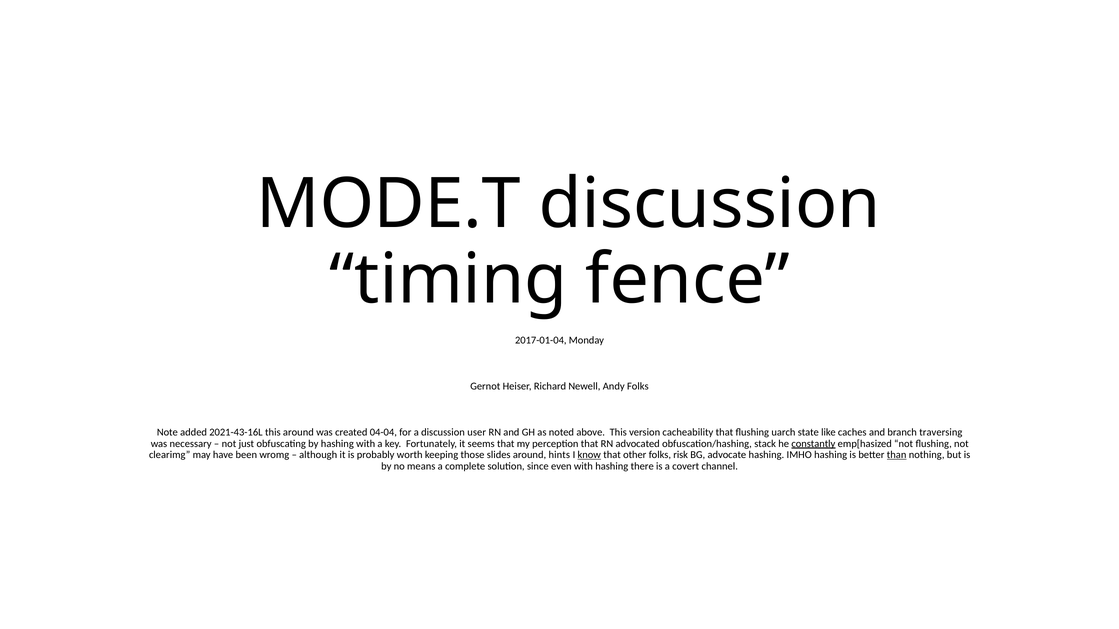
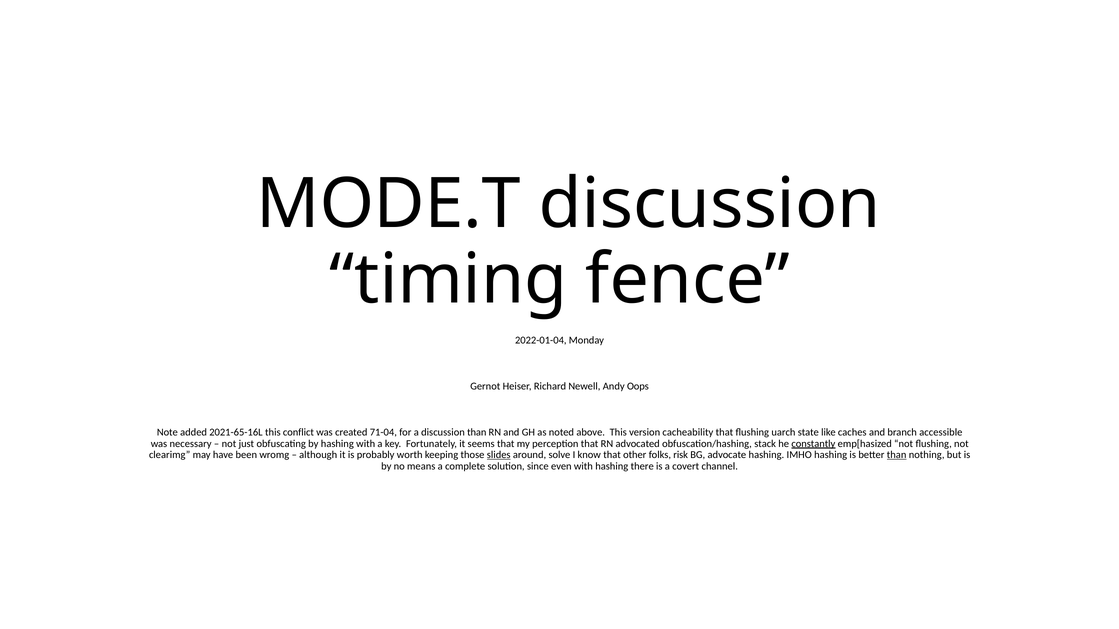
2017-01-04: 2017-01-04 -> 2022-01-04
Andy Folks: Folks -> Oops
2021-43-16L: 2021-43-16L -> 2021-65-16L
this around: around -> conflict
04-04: 04-04 -> 71-04
discussion user: user -> than
traversing: traversing -> accessible
slides underline: none -> present
hints: hints -> solve
know underline: present -> none
